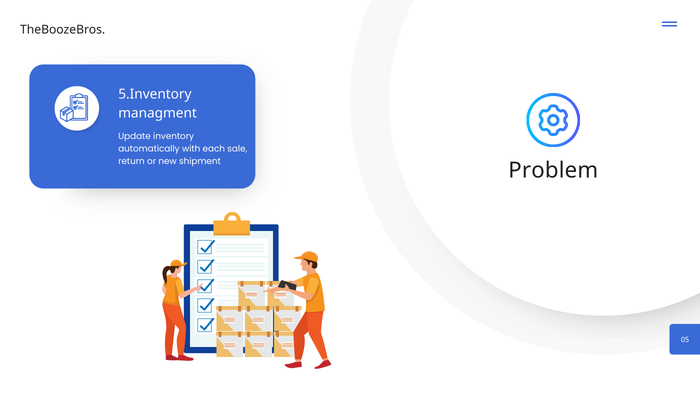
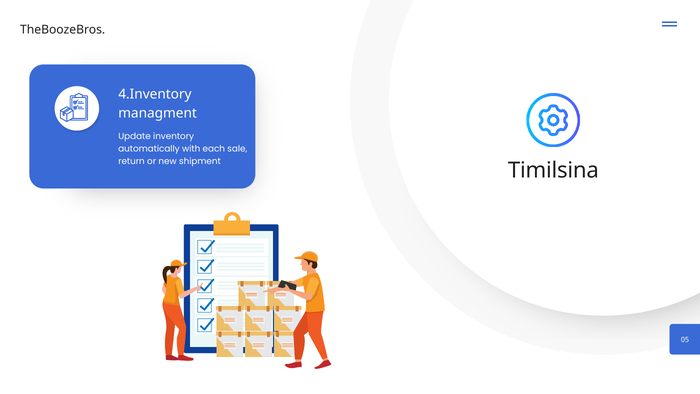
5.Inventory: 5.Inventory -> 4.Inventory
Problem: Problem -> Timilsina
